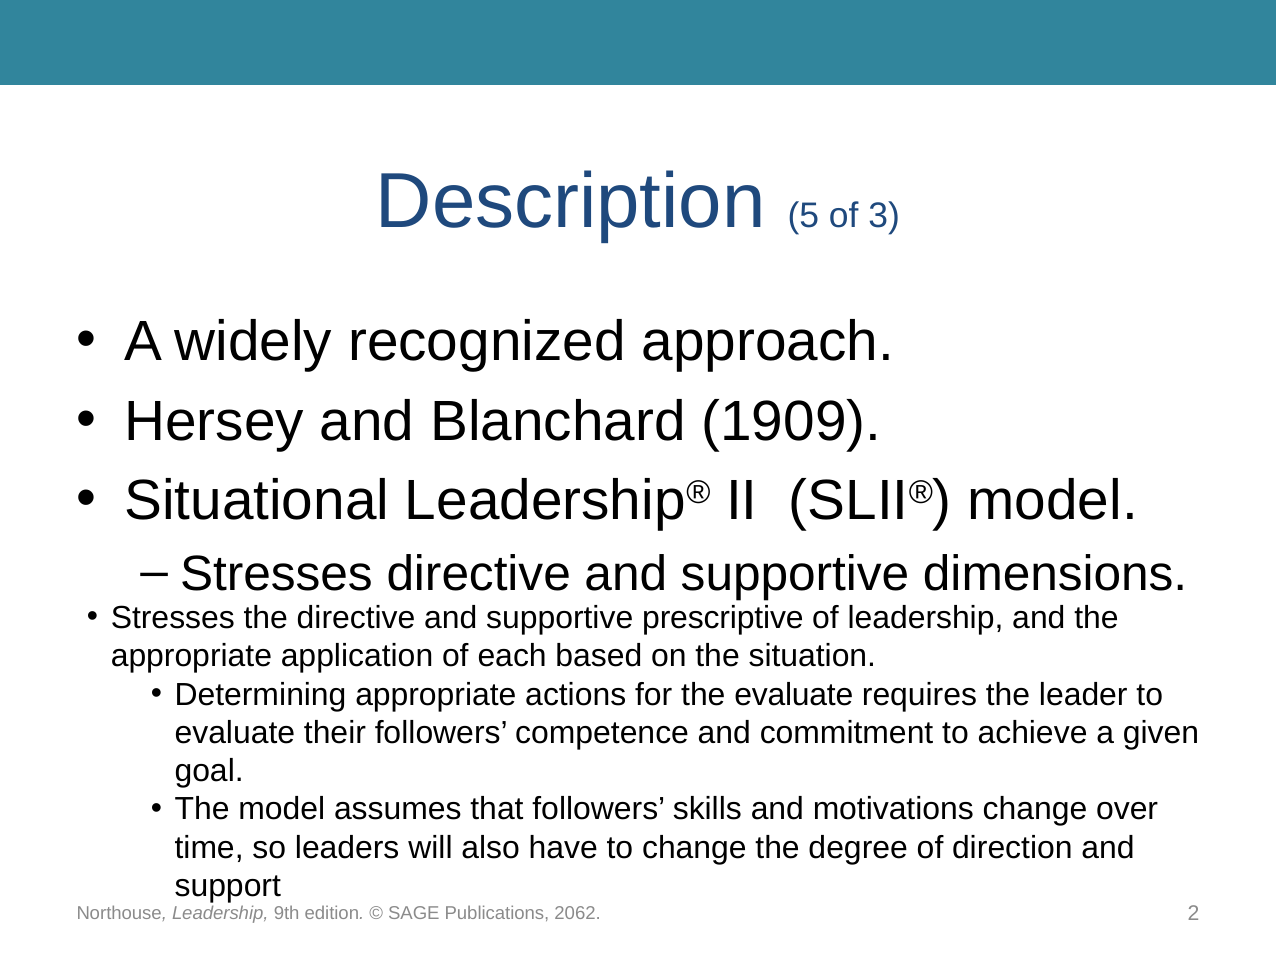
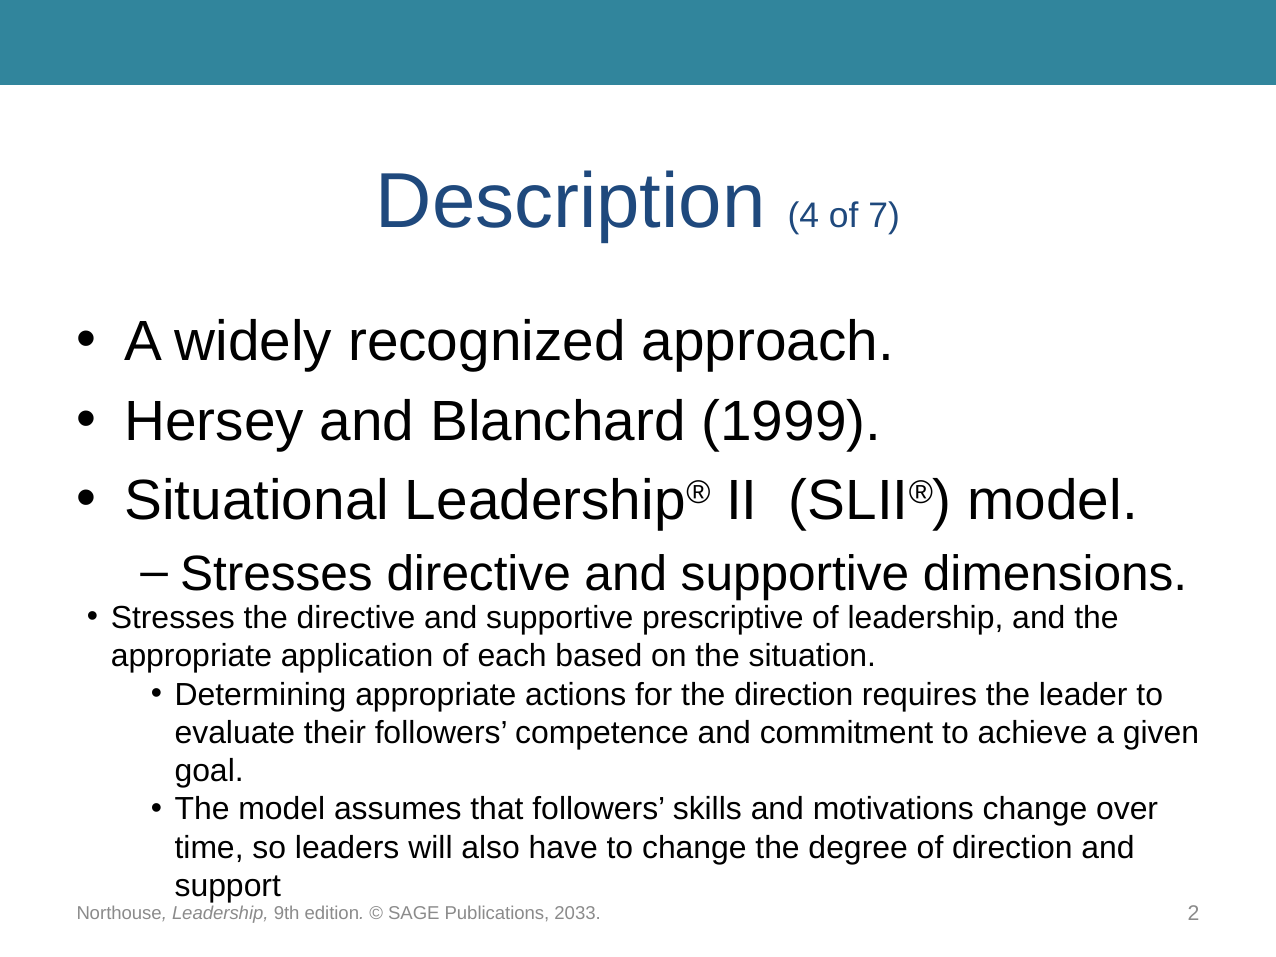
5: 5 -> 4
3: 3 -> 7
1909: 1909 -> 1999
the evaluate: evaluate -> direction
2062: 2062 -> 2033
